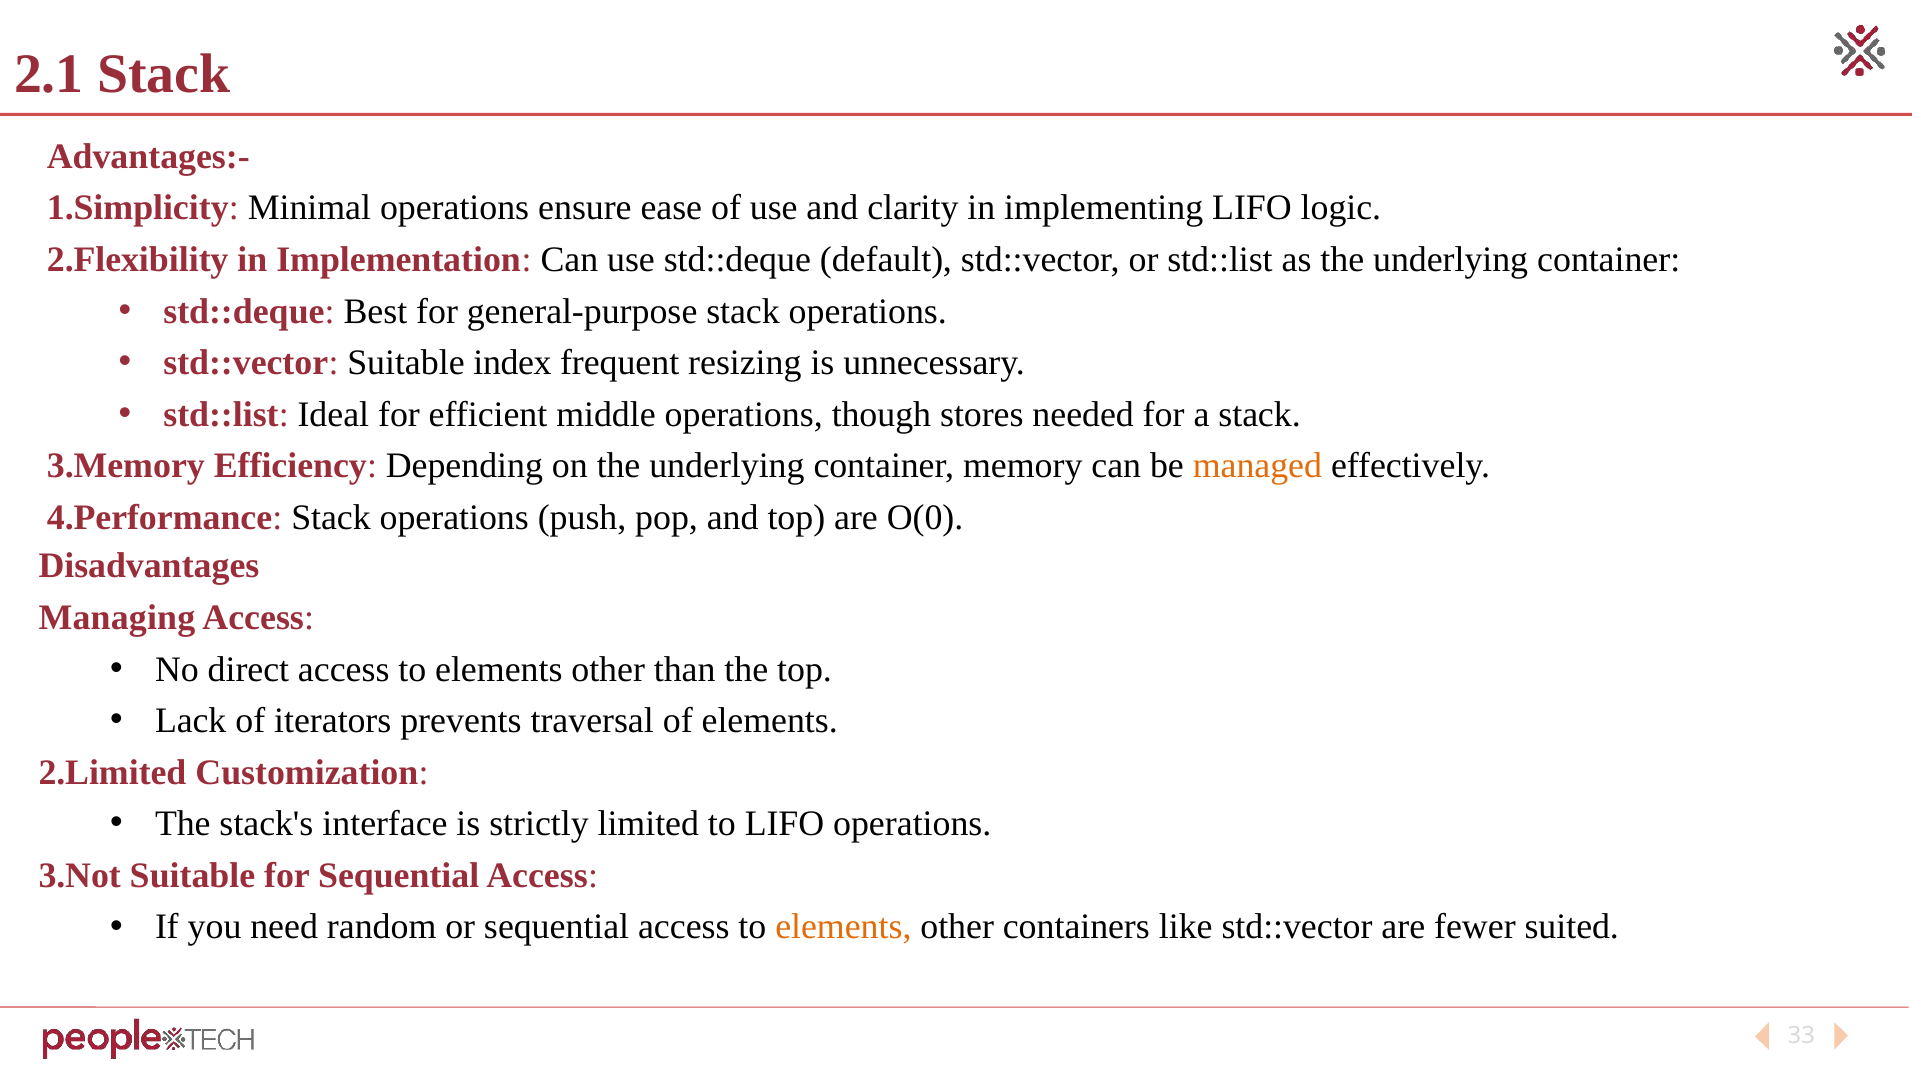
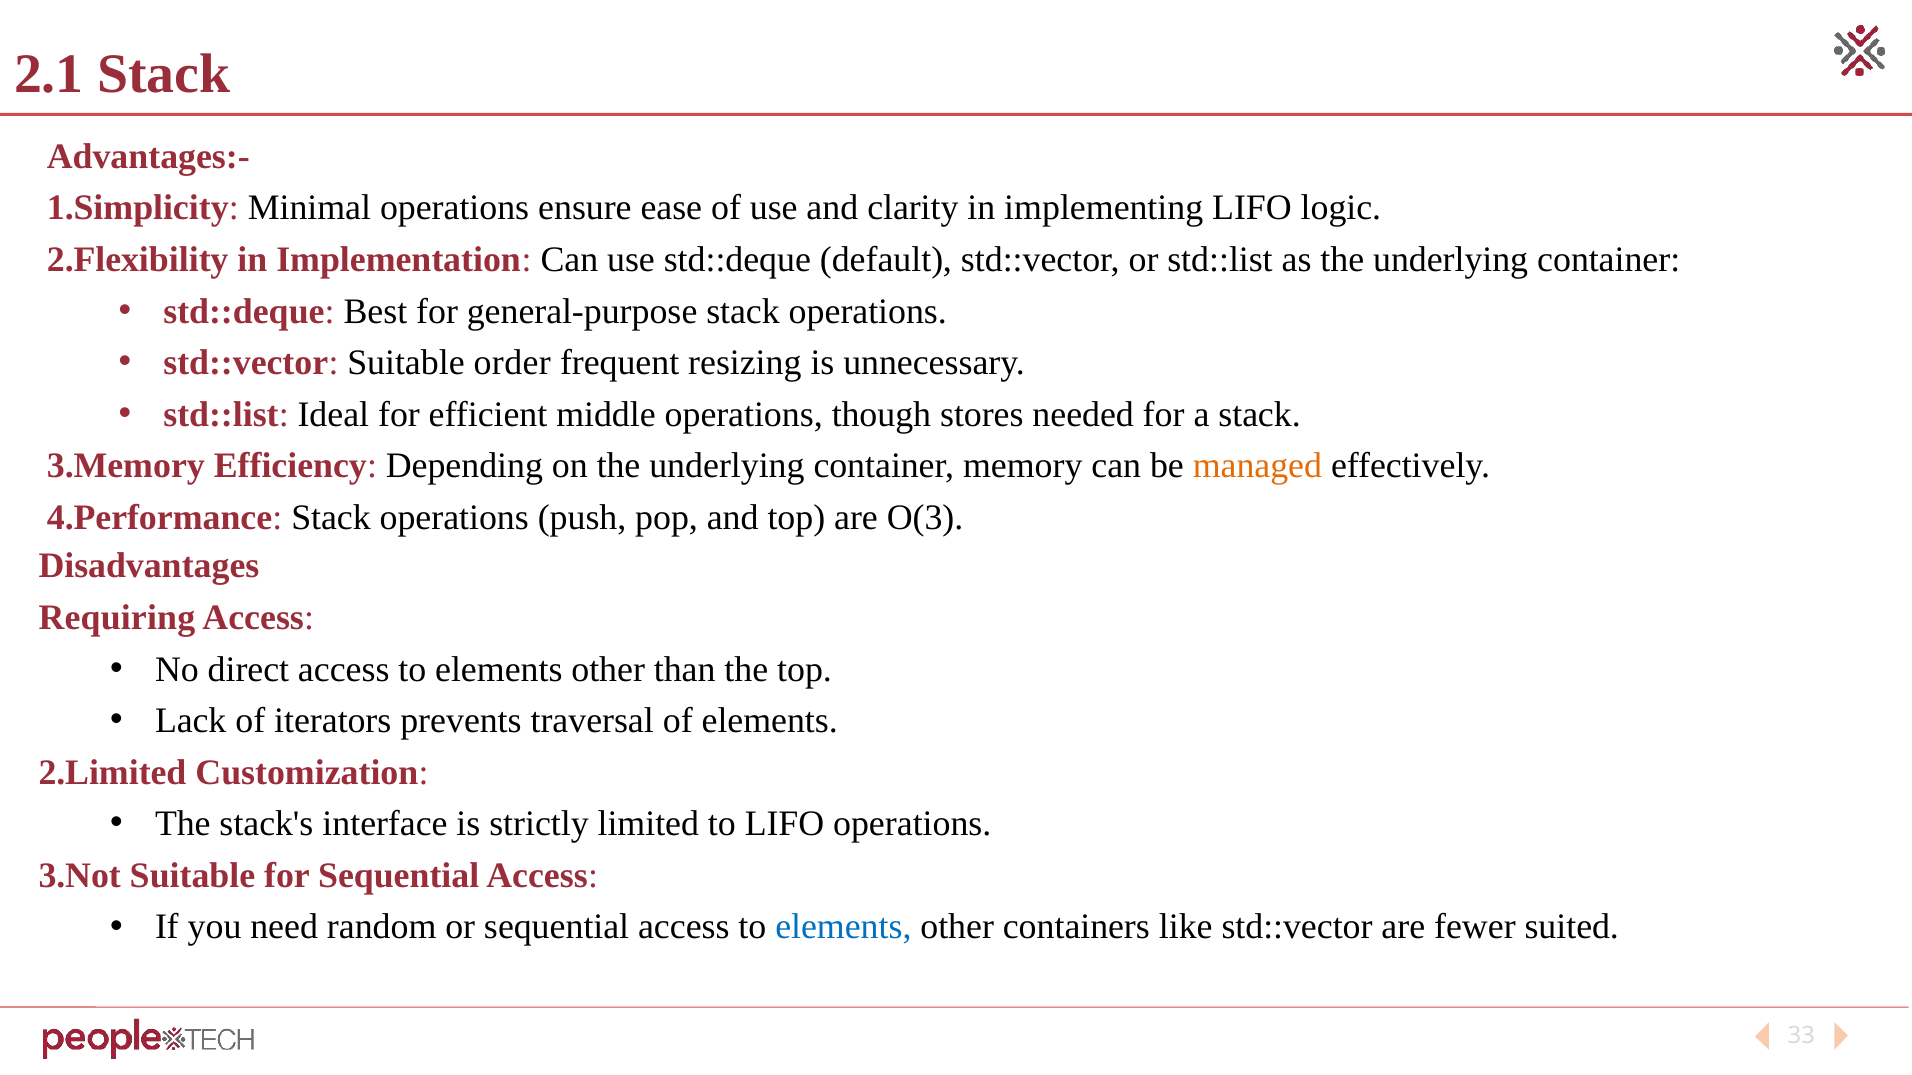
index: index -> order
O(0: O(0 -> O(3
Managing: Managing -> Requiring
elements at (843, 928) colour: orange -> blue
